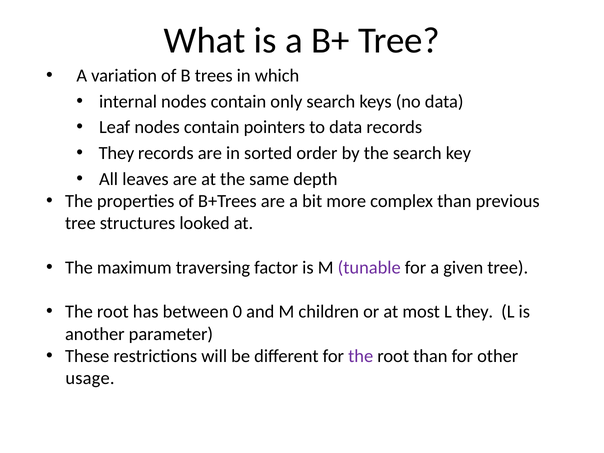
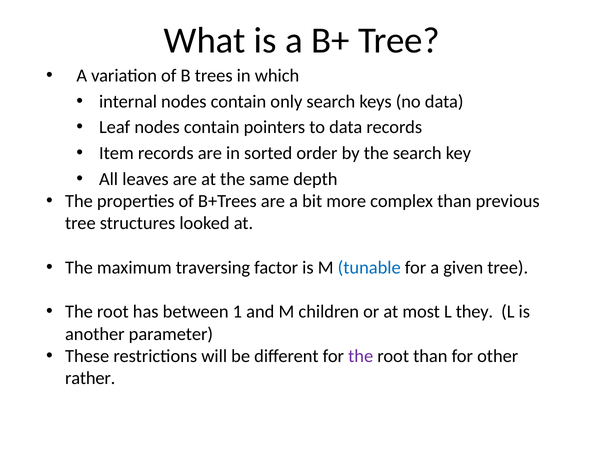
They at (117, 153): They -> Item
tunable colour: purple -> blue
0: 0 -> 1
usage: usage -> rather
